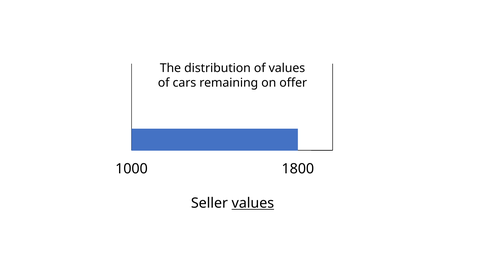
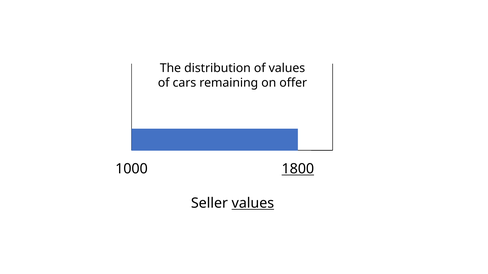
1800 underline: none -> present
